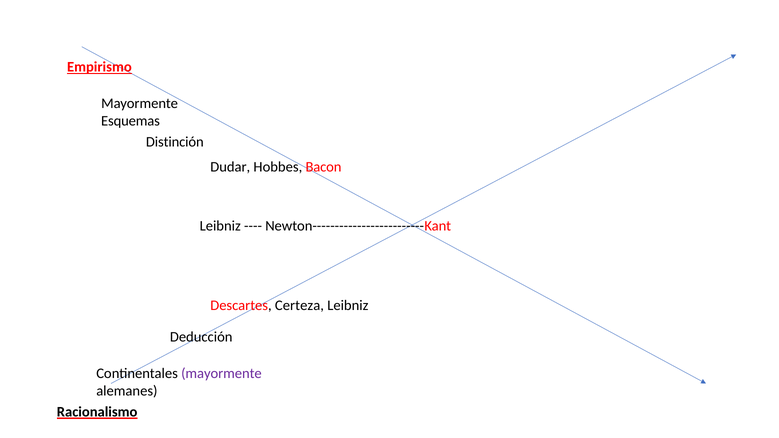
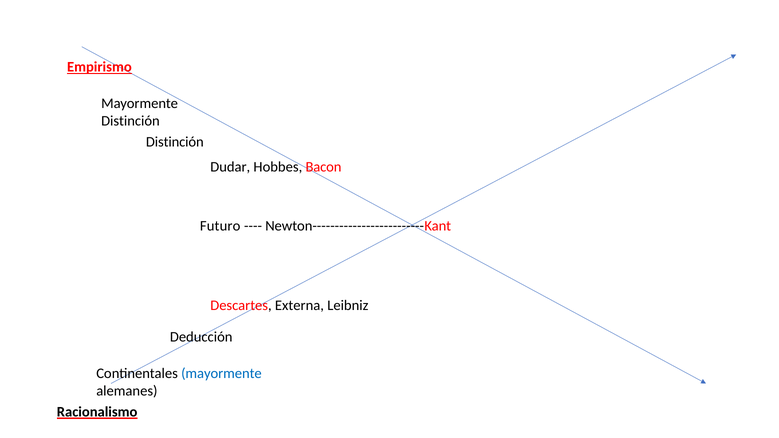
Esquemas at (131, 121): Esquemas -> Distinción
Leibniz at (220, 226): Leibniz -> Futuro
Certeza: Certeza -> Externa
mayormente at (221, 374) colour: purple -> blue
